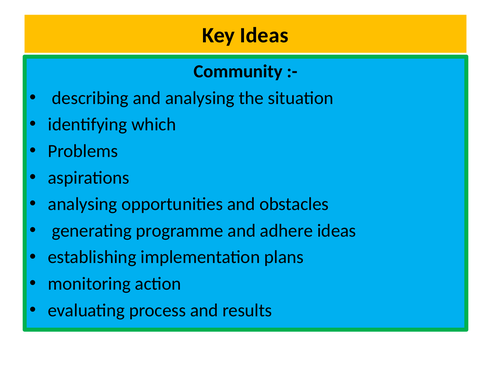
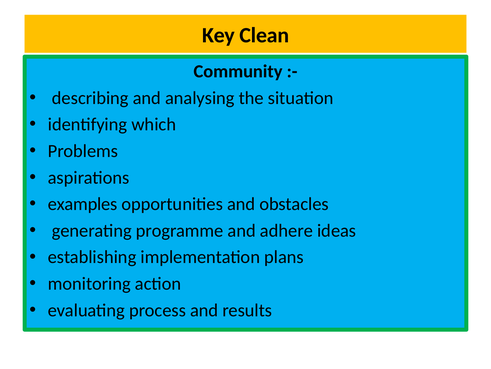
Key Ideas: Ideas -> Clean
analysing at (83, 204): analysing -> examples
